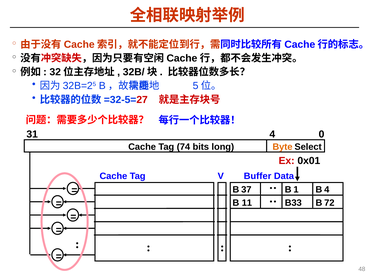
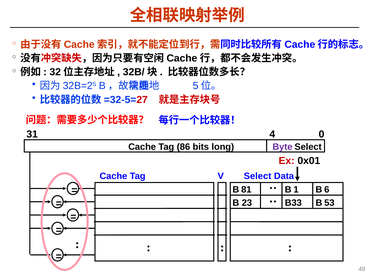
74: 74 -> 86
Byte colour: orange -> purple
Buffer at (258, 177): Buffer -> Select
37: 37 -> 81
B 4: 4 -> 6
11: 11 -> 23
72: 72 -> 53
